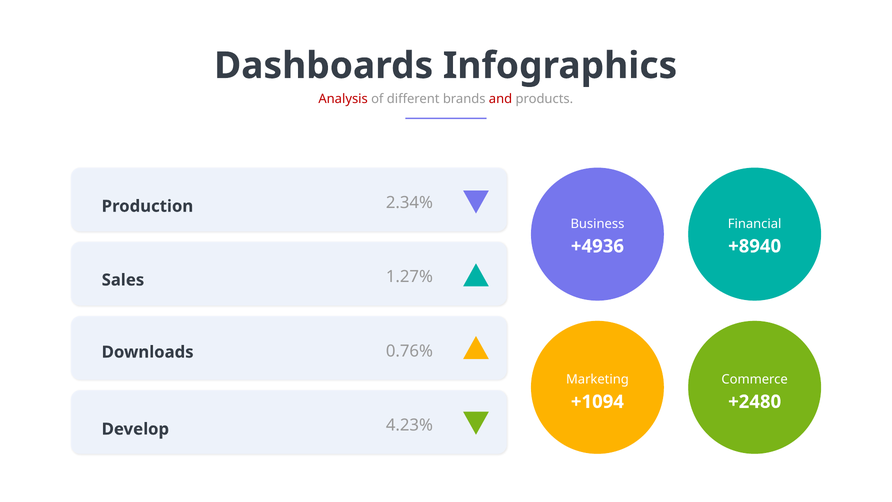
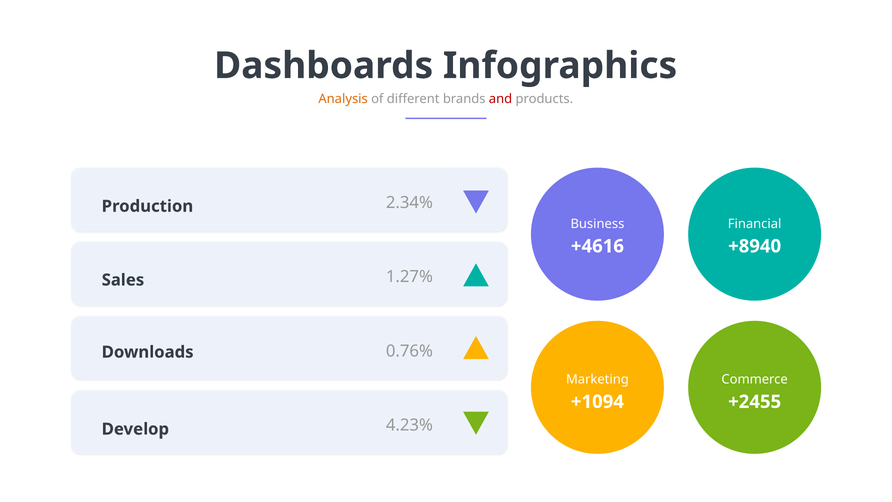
Analysis colour: red -> orange
+4936: +4936 -> +4616
+2480: +2480 -> +2455
